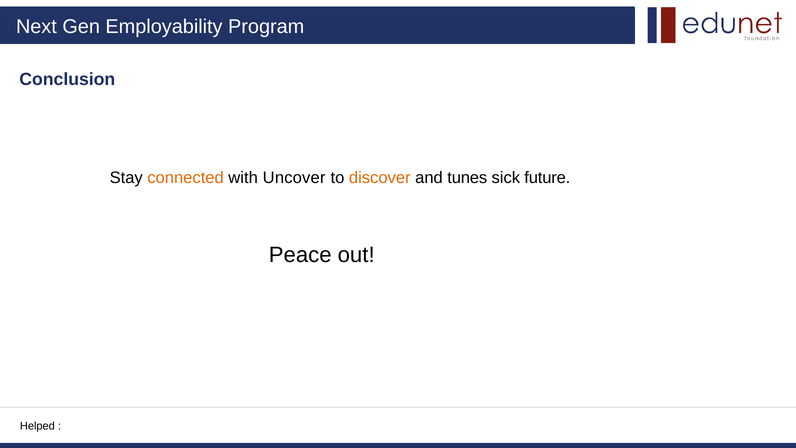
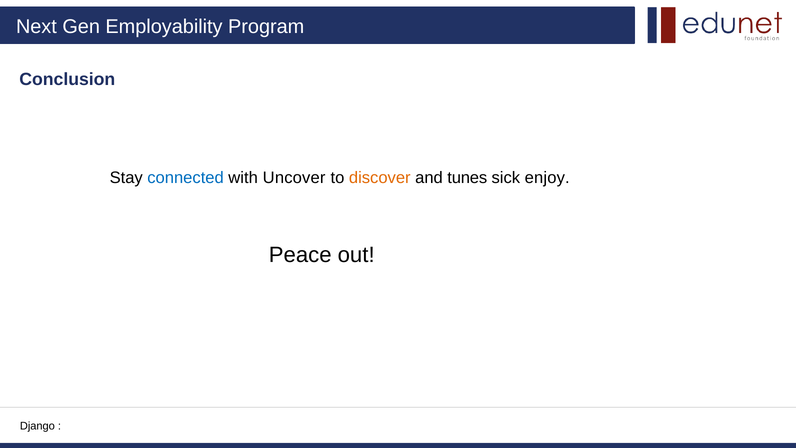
connected colour: orange -> blue
future: future -> enjoy
Helped: Helped -> Django
